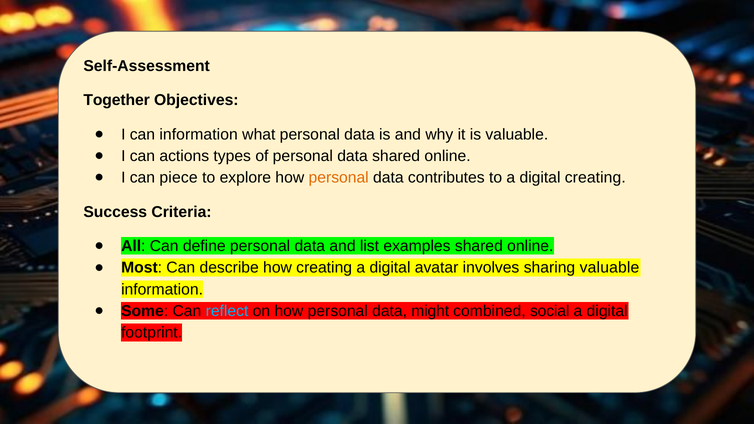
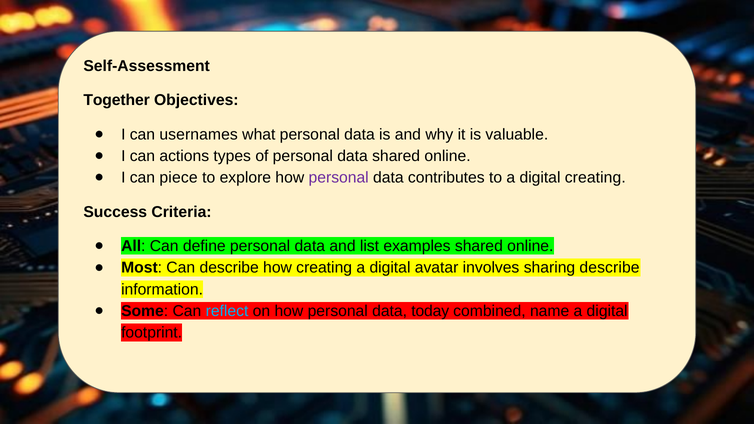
can information: information -> usernames
personal at (339, 178) colour: orange -> purple
sharing valuable: valuable -> describe
might: might -> today
social: social -> name
